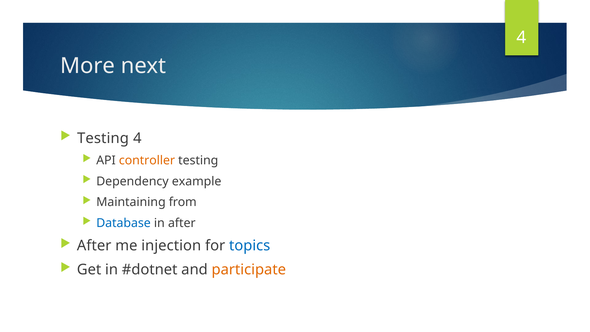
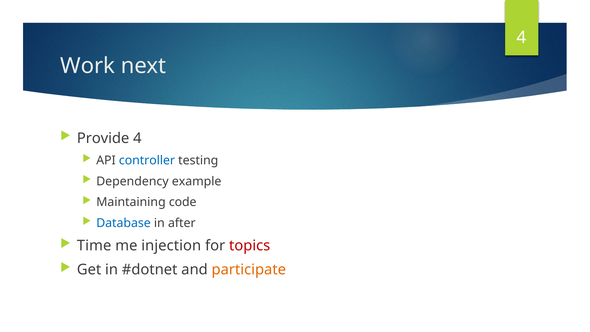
More: More -> Work
Testing at (103, 138): Testing -> Provide
controller colour: orange -> blue
from: from -> code
After at (94, 246): After -> Time
topics colour: blue -> red
